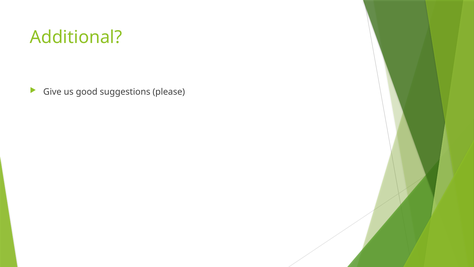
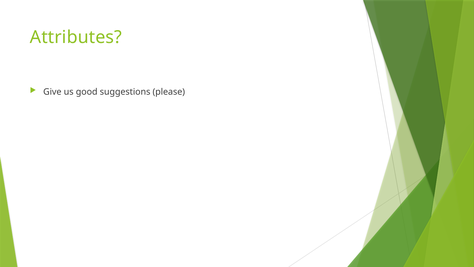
Additional: Additional -> Attributes
